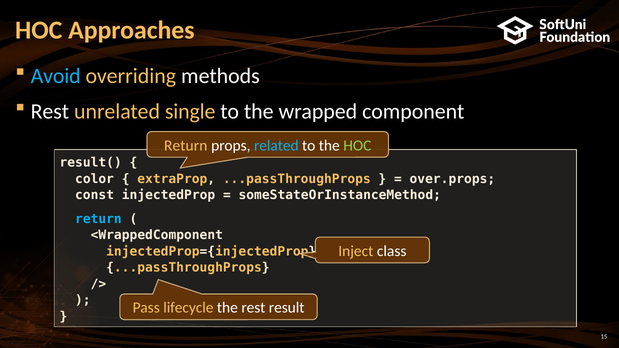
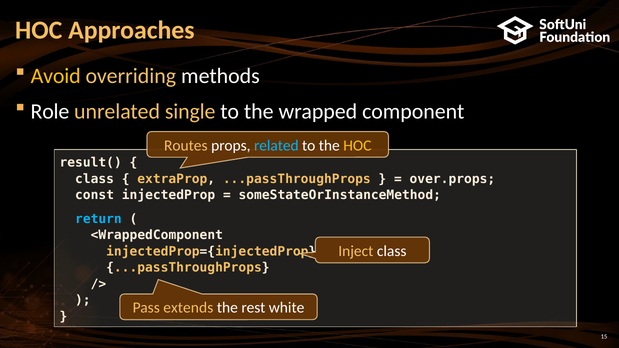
Avoid colour: light blue -> yellow
Rest at (50, 112): Rest -> Role
Return at (186, 146): Return -> Routes
HOC at (357, 146) colour: light green -> yellow
color at (95, 179): color -> class
lifecycle: lifecycle -> extends
result: result -> white
